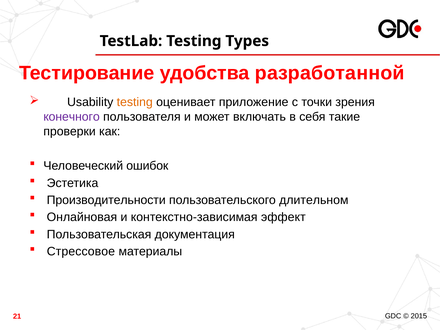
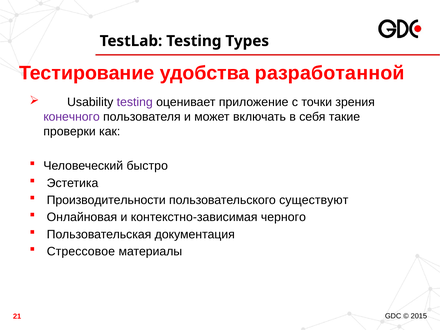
testing at (135, 102) colour: orange -> purple
ошибок: ошибок -> быстро
длительном: длительном -> существуют
эффект: эффект -> черного
